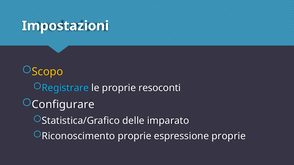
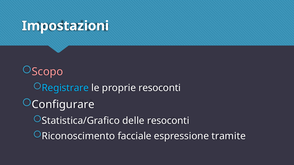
Scopo colour: yellow -> pink
delle imparato: imparato -> resoconti
Riconoscimento proprie: proprie -> facciale
espressione proprie: proprie -> tramite
